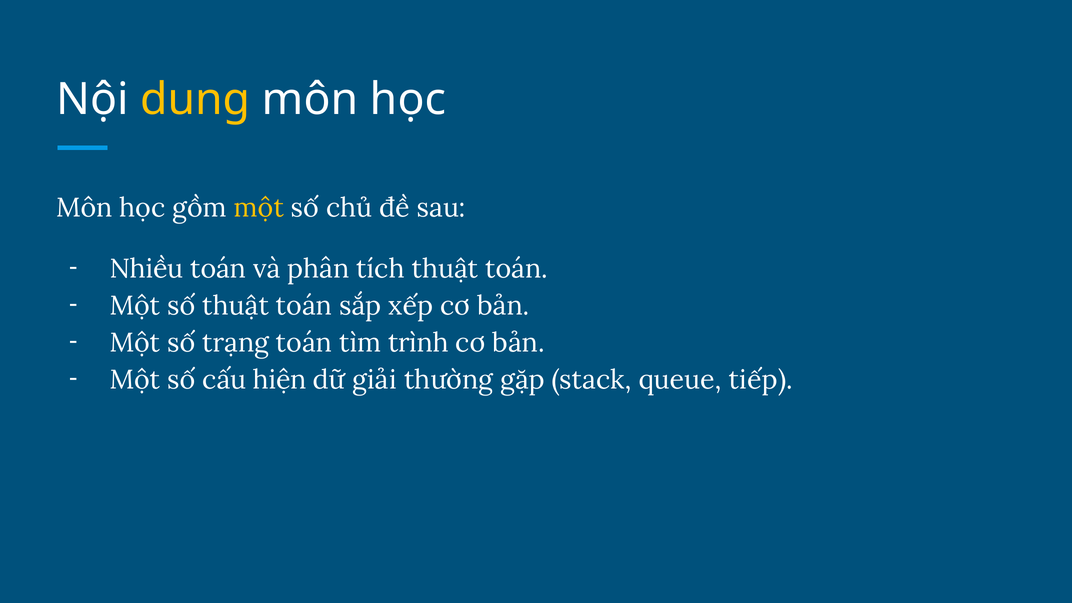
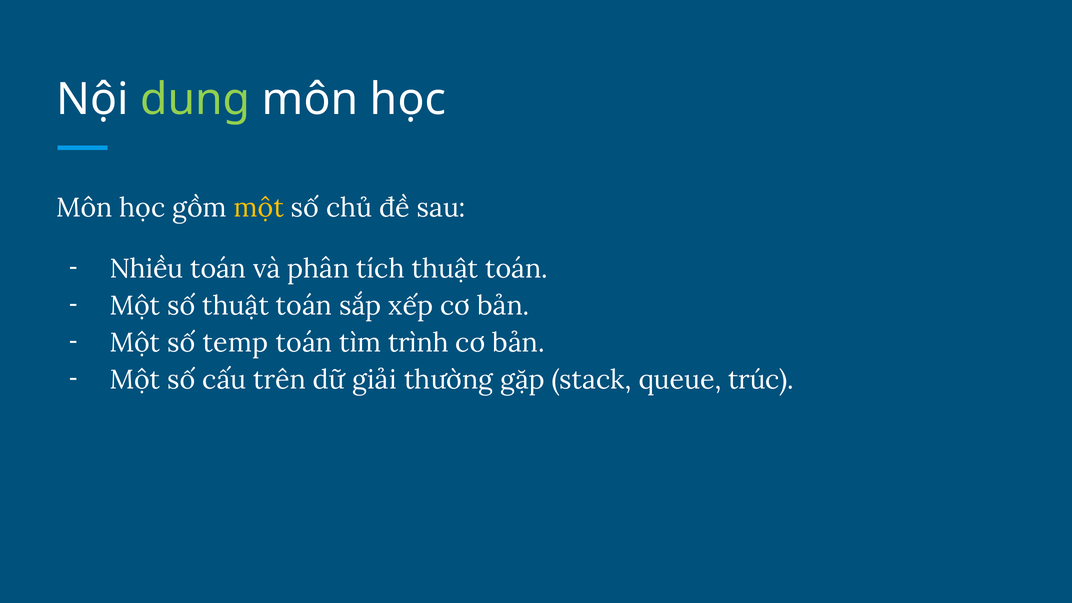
dung colour: yellow -> light green
trạng: trạng -> temp
hiện: hiện -> trên
tiếp: tiếp -> trúc
